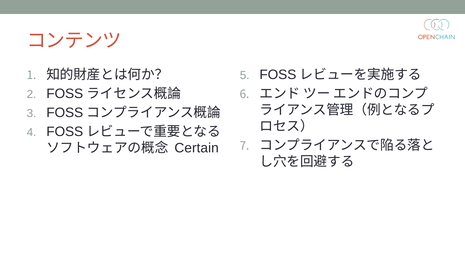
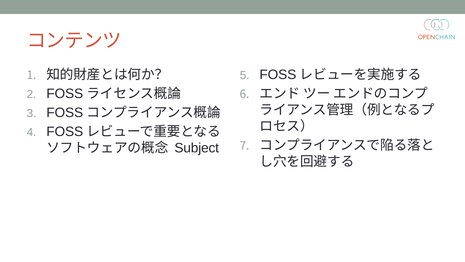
Certain: Certain -> Subject
